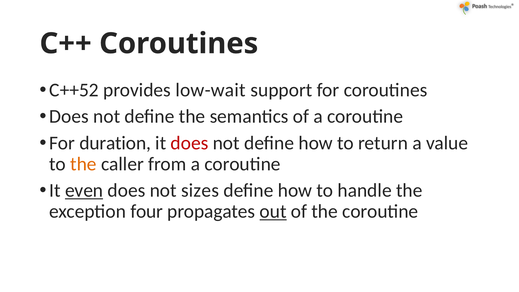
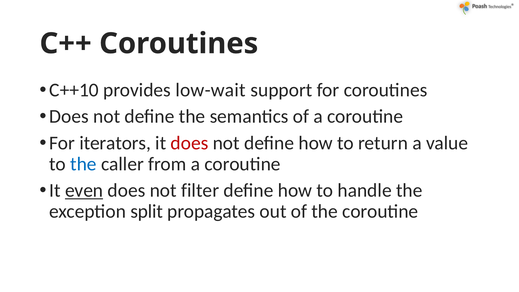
C++52: C++52 -> C++10
duration: duration -> iterators
the at (83, 164) colour: orange -> blue
sizes: sizes -> filter
four: four -> split
out underline: present -> none
